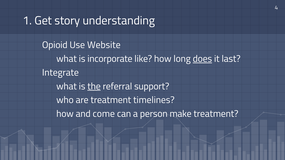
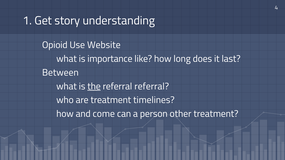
incorporate: incorporate -> importance
does underline: present -> none
Integrate: Integrate -> Between
referral support: support -> referral
make: make -> other
